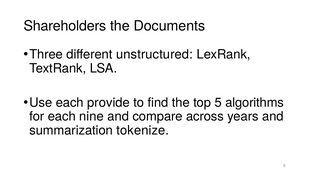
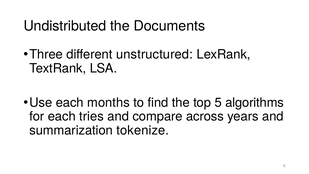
Shareholders: Shareholders -> Undistributed
provide: provide -> months
nine: nine -> tries
